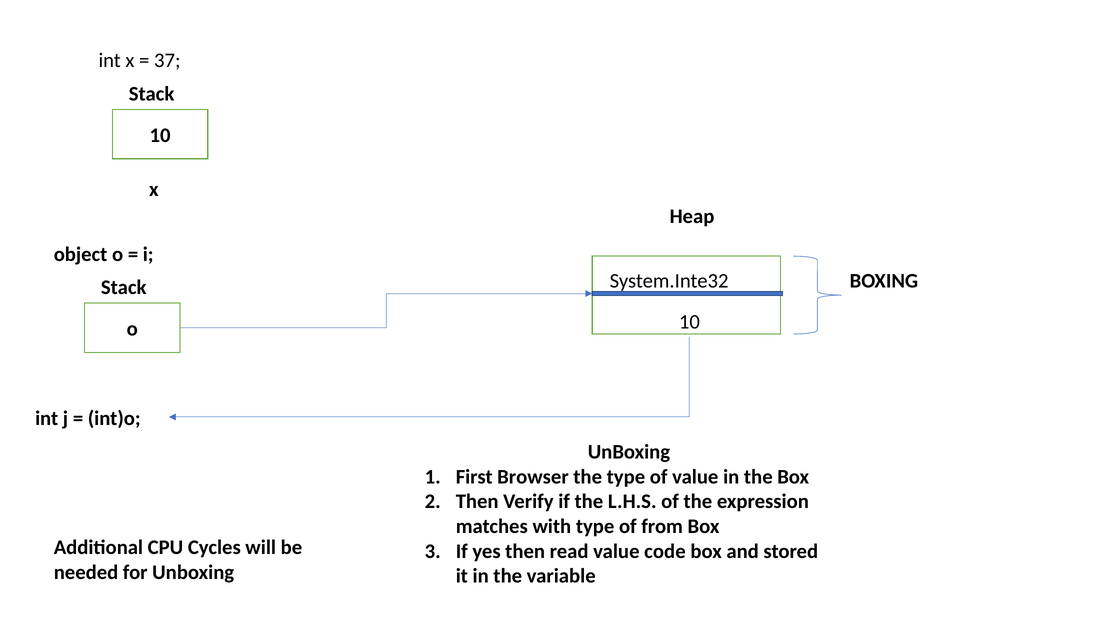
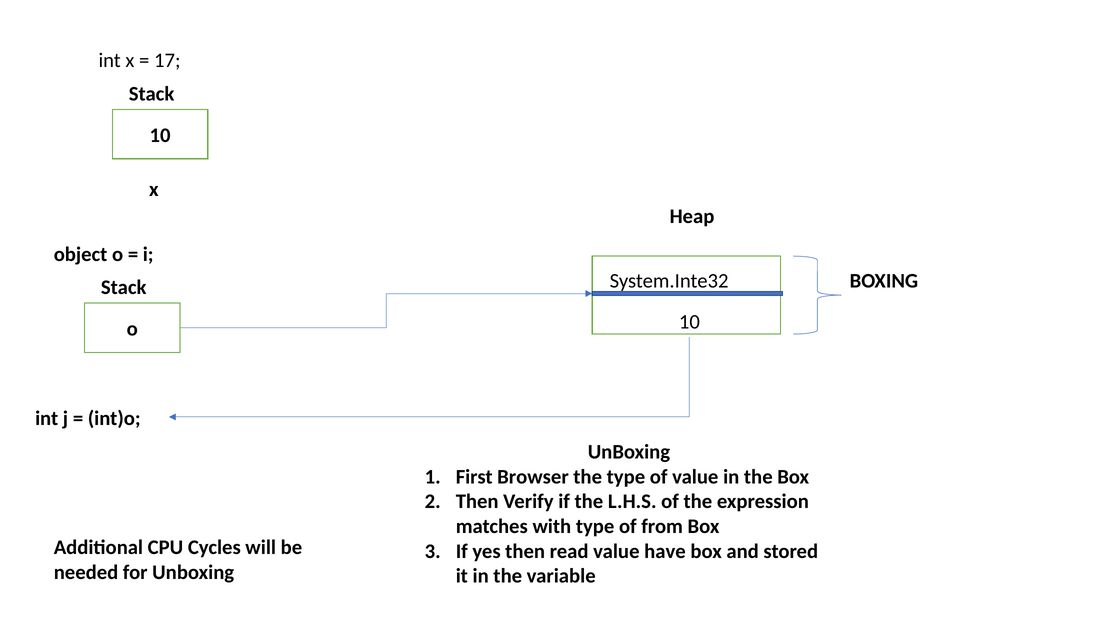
37: 37 -> 17
code: code -> have
